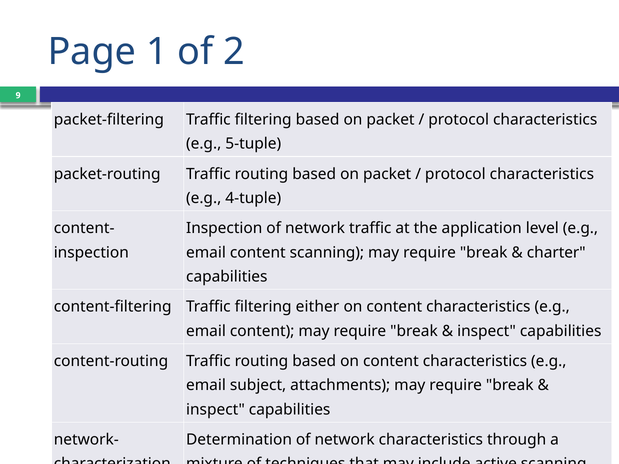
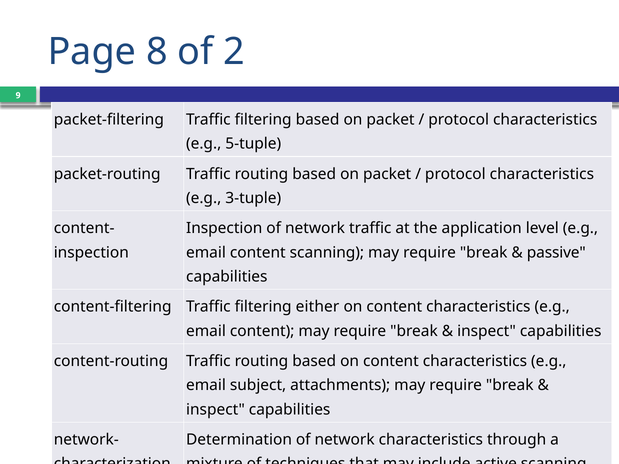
1: 1 -> 8
4-tuple: 4-tuple -> 3-tuple
charter at (556, 253): charter -> passive
